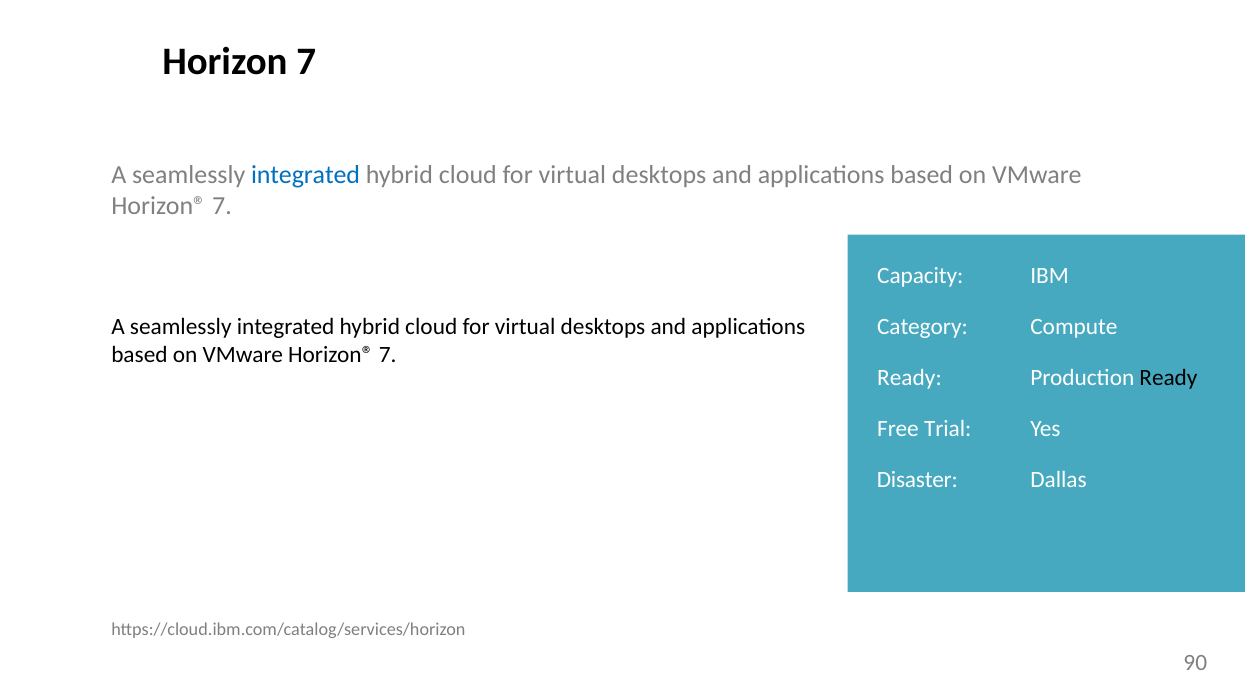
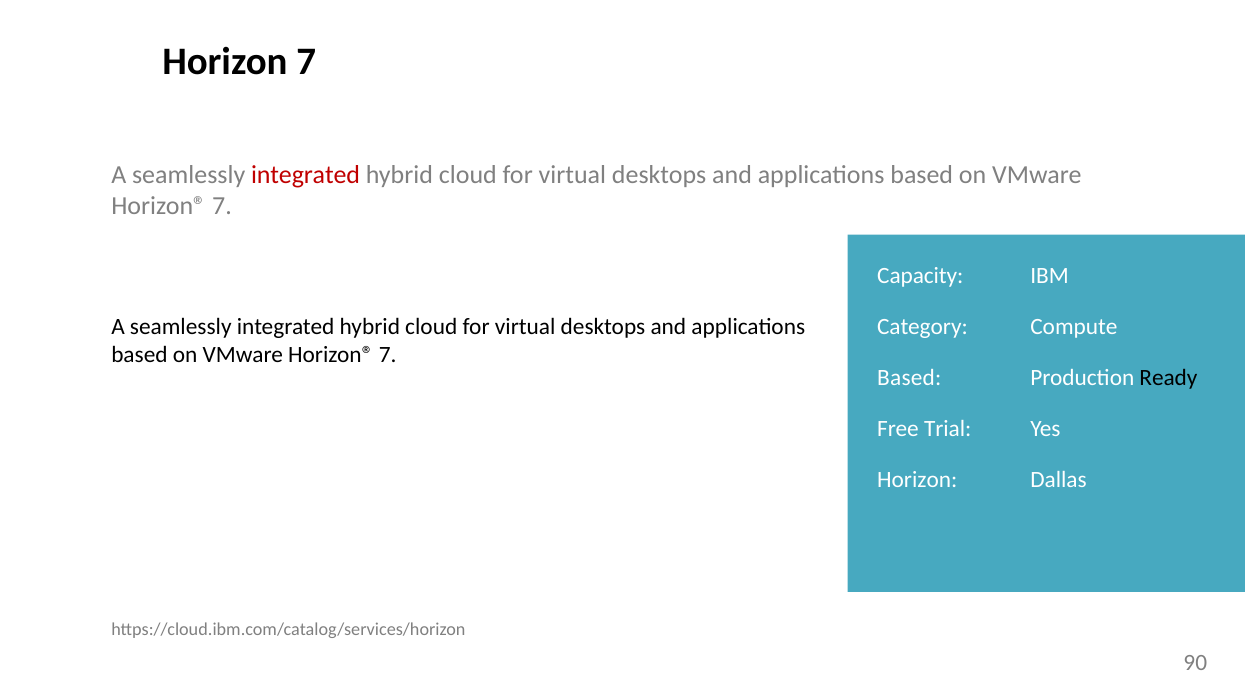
integrated at (306, 175) colour: blue -> red
Ready at (909, 378): Ready -> Based
Disaster at (917, 480): Disaster -> Horizon
